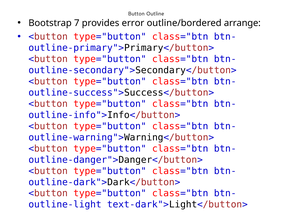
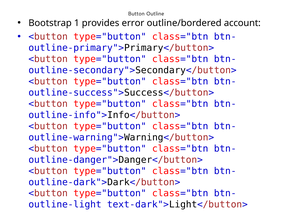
7: 7 -> 1
arrange: arrange -> account
